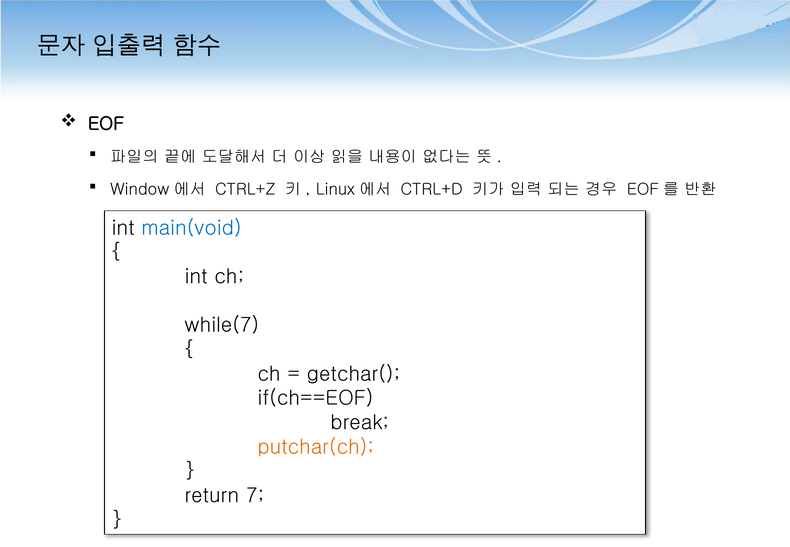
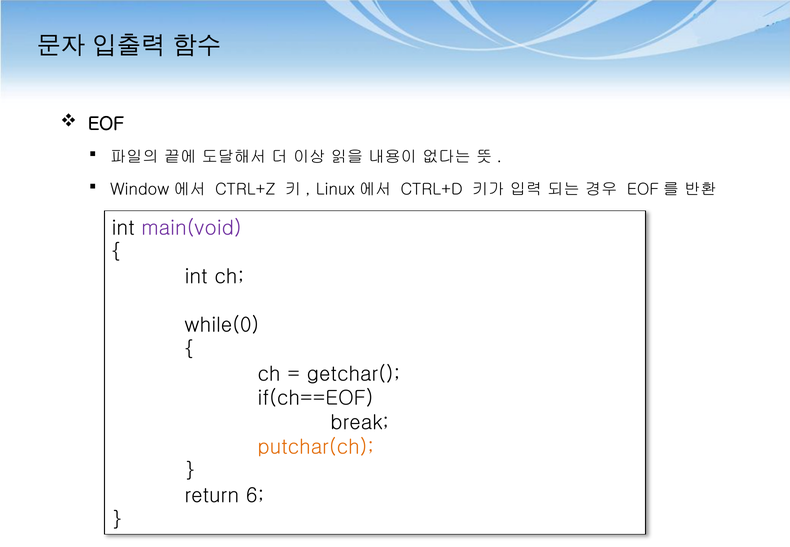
main(void colour: blue -> purple
while(7: while(7 -> while(0
7: 7 -> 6
